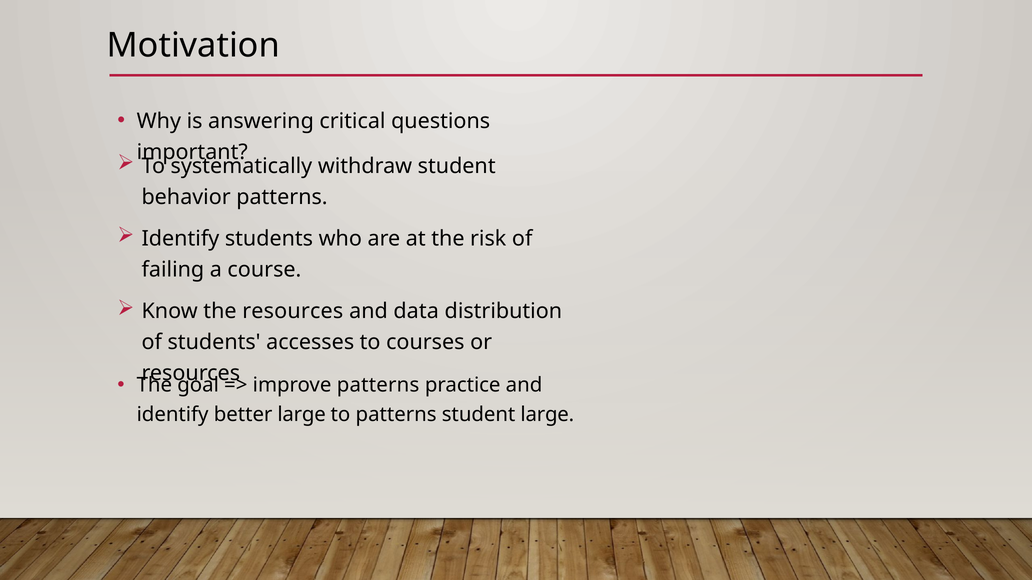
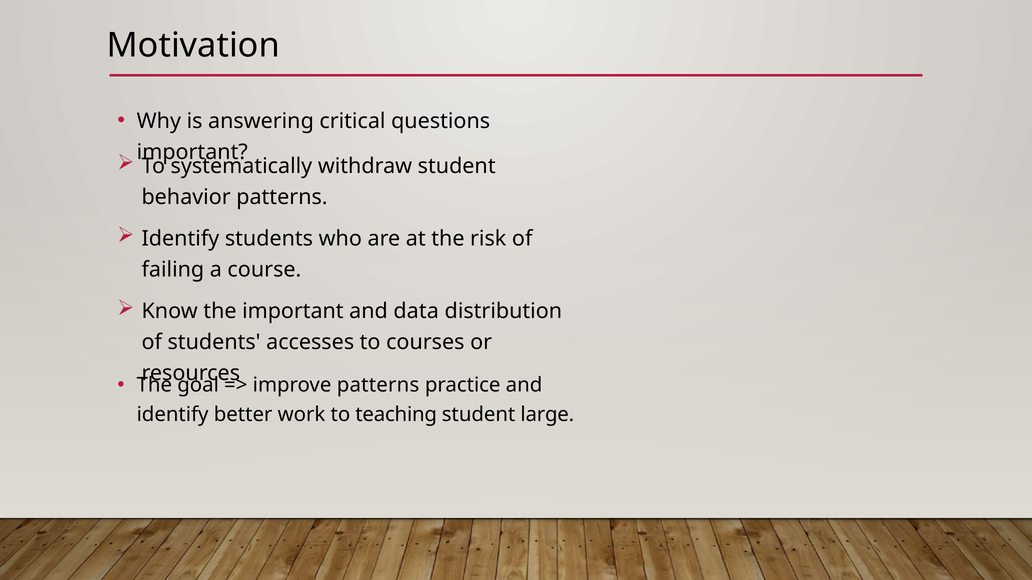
the resources: resources -> important
better large: large -> work
to patterns: patterns -> teaching
